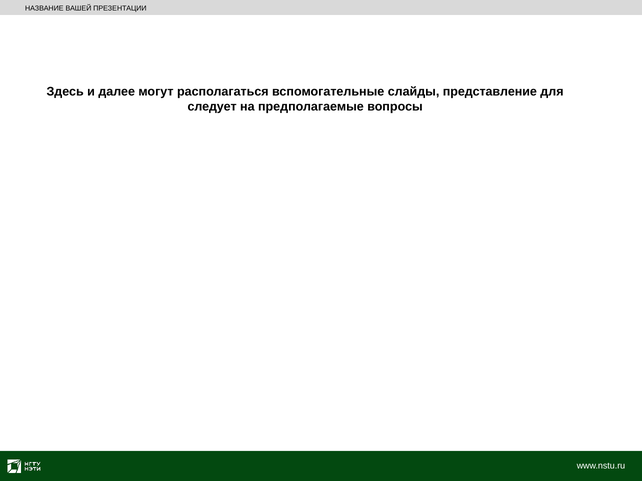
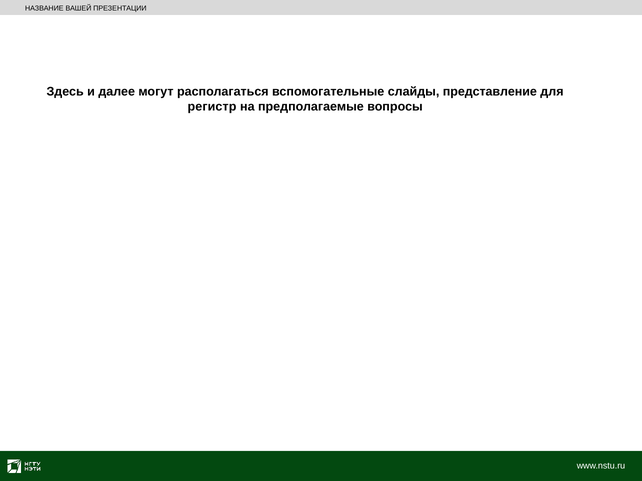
следует: следует -> регистр
